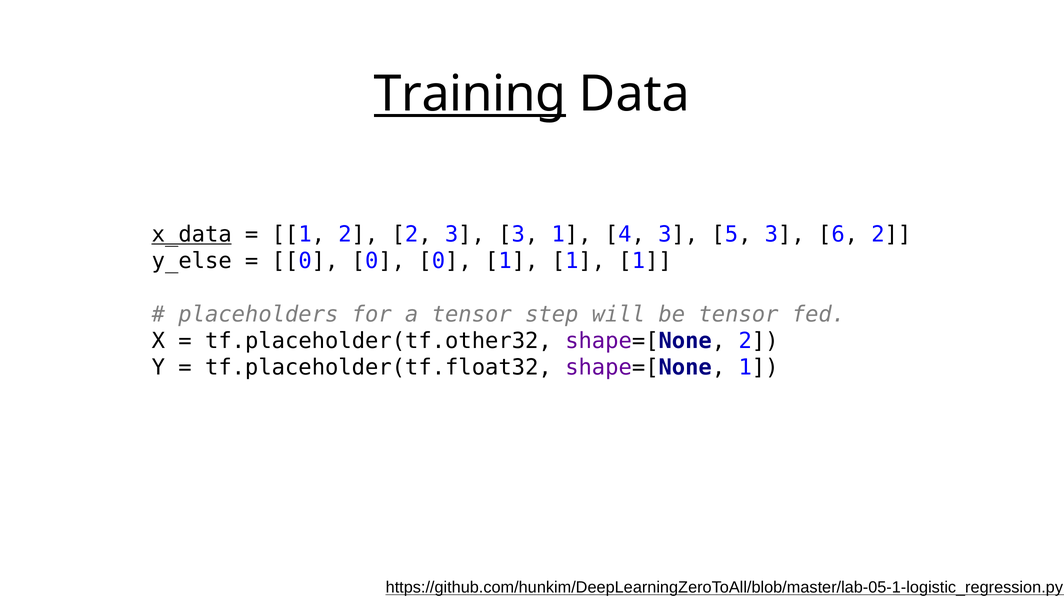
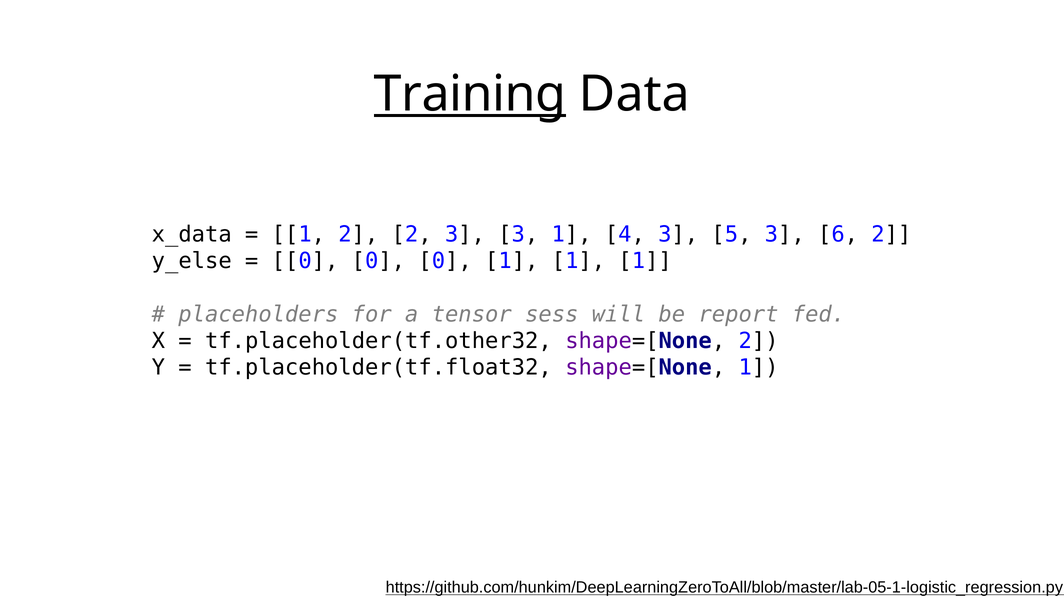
x_data underline: present -> none
step: step -> sess
be tensor: tensor -> report
